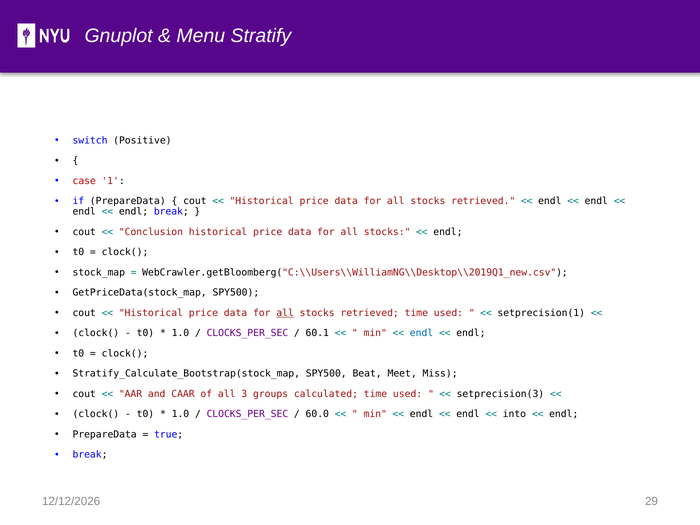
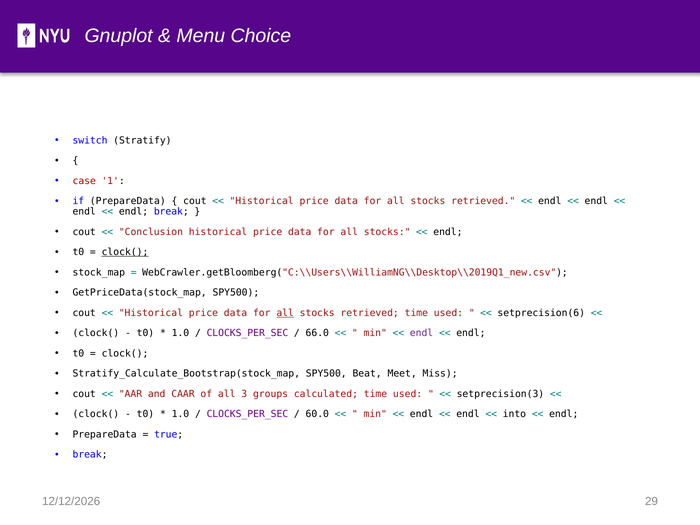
Stratify: Stratify -> Choice
Positive: Positive -> Stratify
clock( at (125, 252) underline: none -> present
setprecision(1: setprecision(1 -> setprecision(6
60.1: 60.1 -> 66.0
endl at (422, 333) colour: blue -> purple
